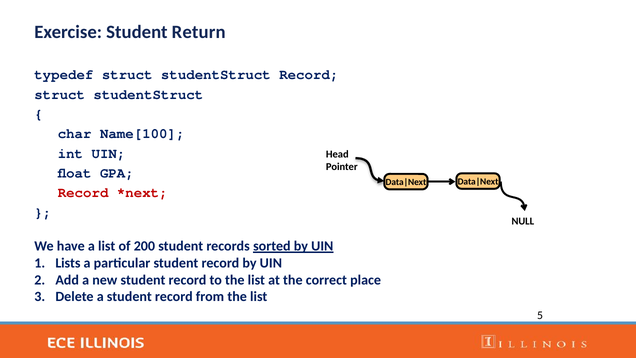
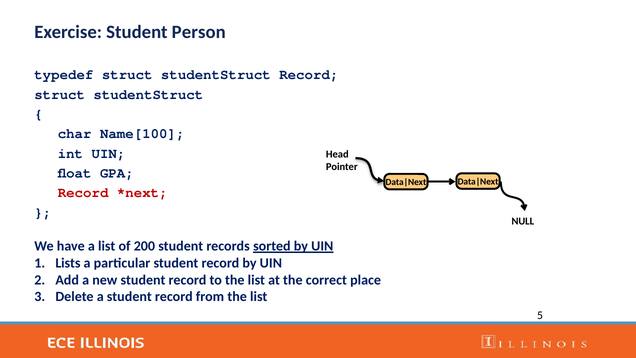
Return: Return -> Person
